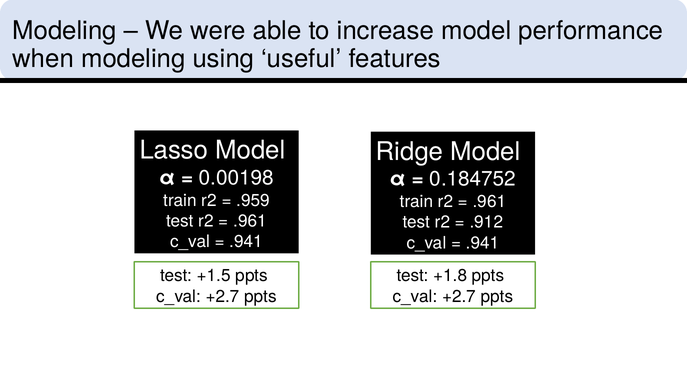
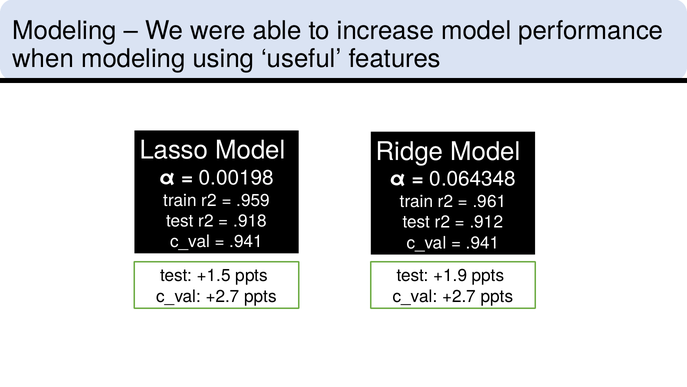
0.184752: 0.184752 -> 0.064348
.961 at (250, 221): .961 -> .918
+1.8: +1.8 -> +1.9
